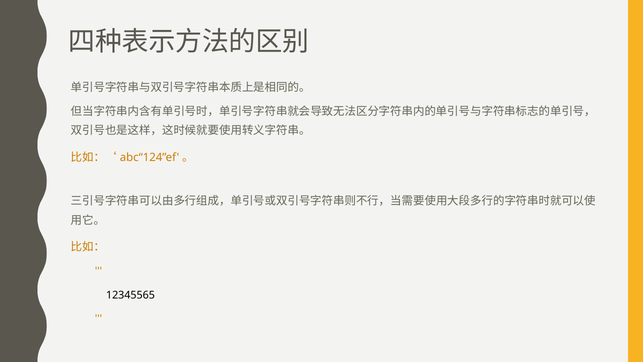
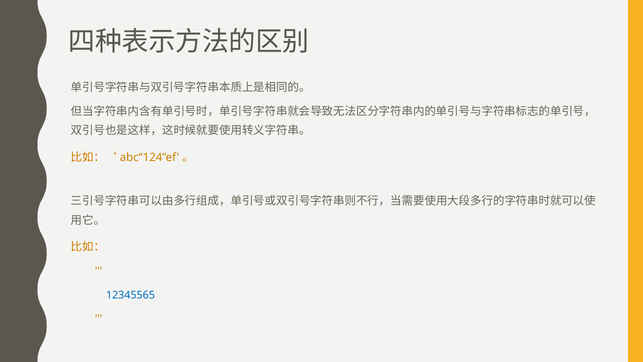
12345565 colour: black -> blue
